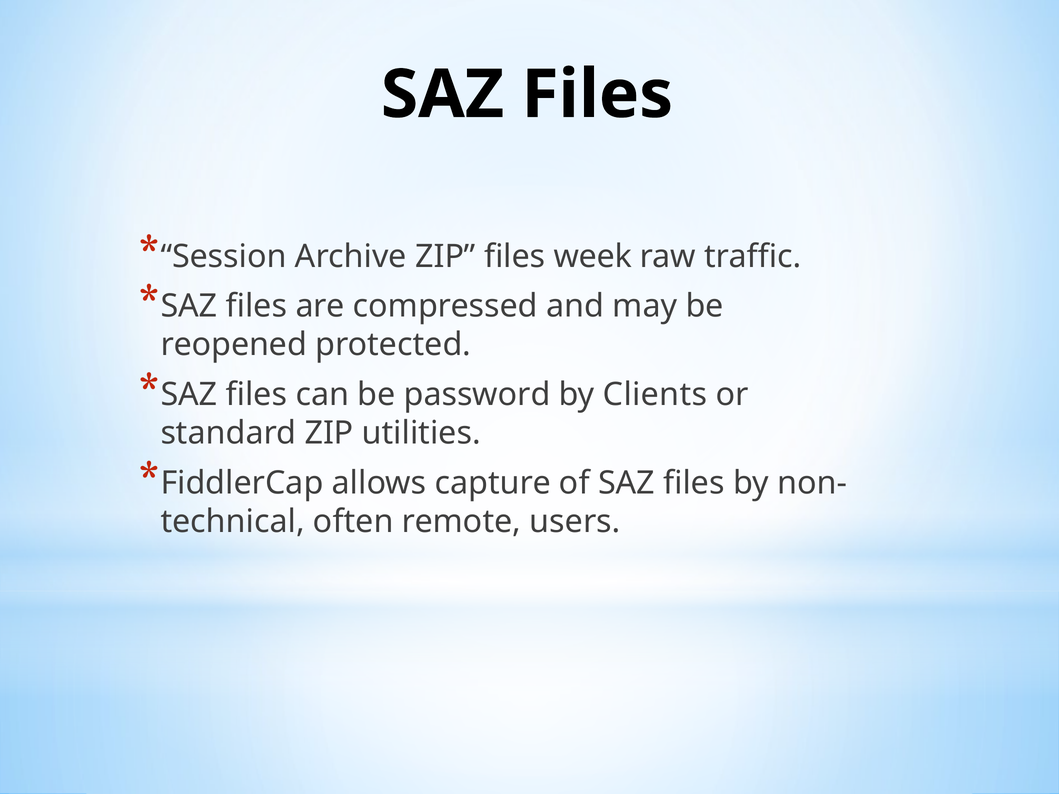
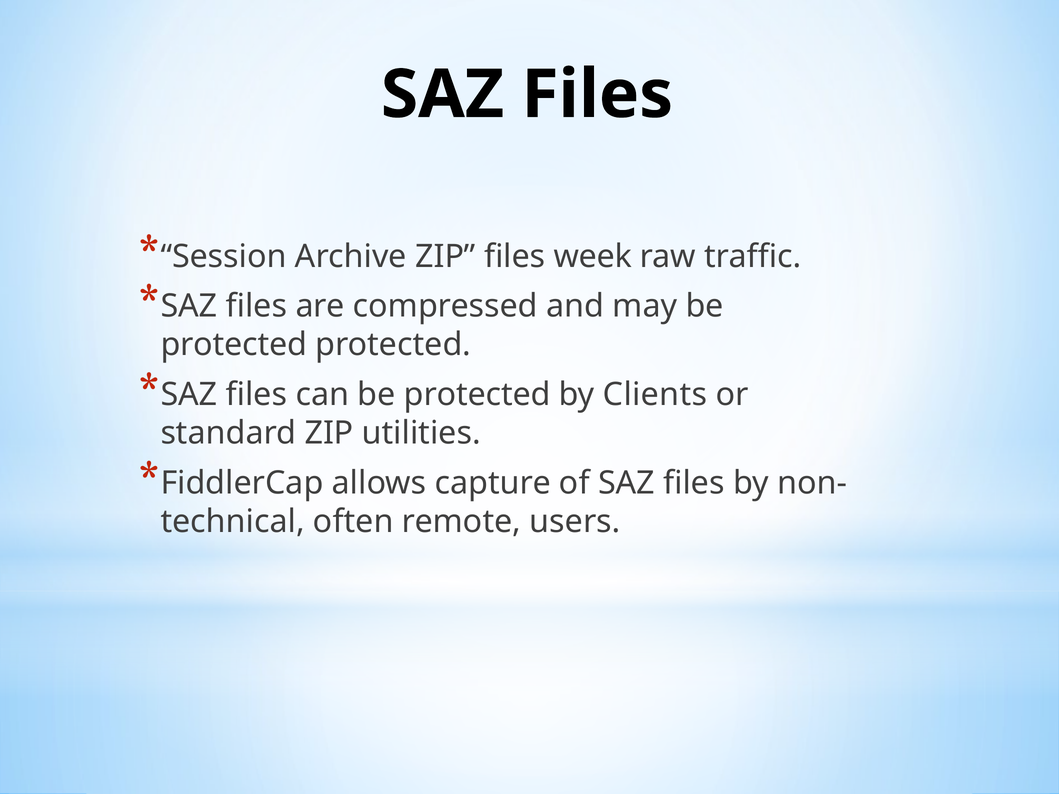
reopened at (234, 345): reopened -> protected
can be password: password -> protected
